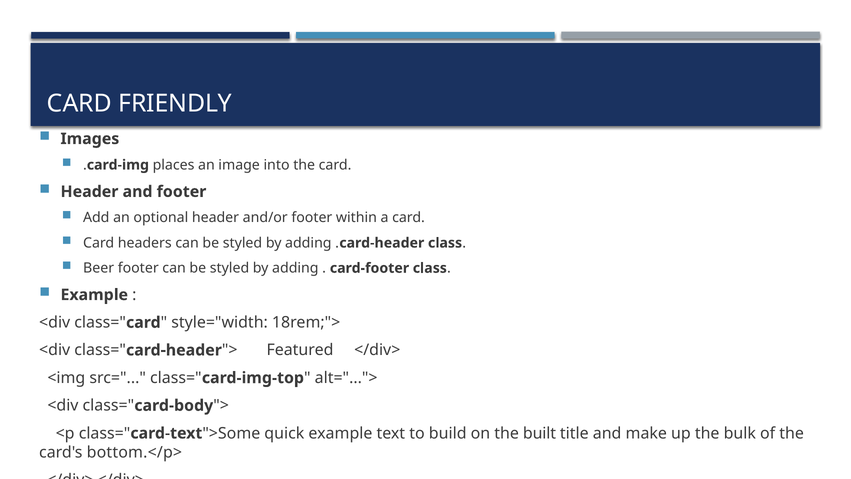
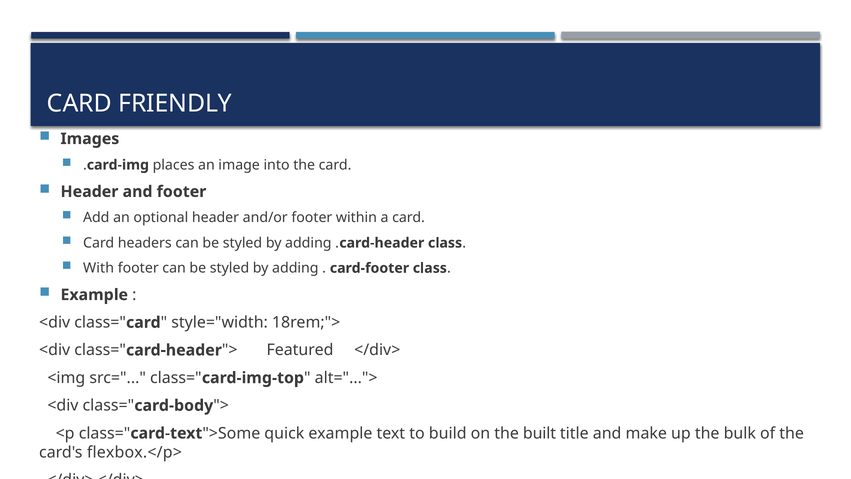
Beer: Beer -> With
bottom.</p>: bottom.</p> -> flexbox.</p>
